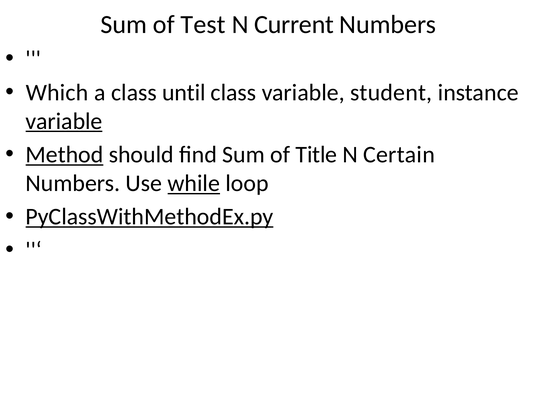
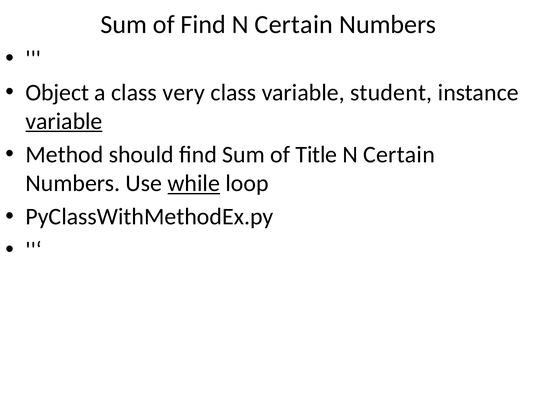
of Test: Test -> Find
Current at (294, 25): Current -> Certain
Which: Which -> Object
until: until -> very
Method underline: present -> none
PyClassWithMethodEx.py underline: present -> none
